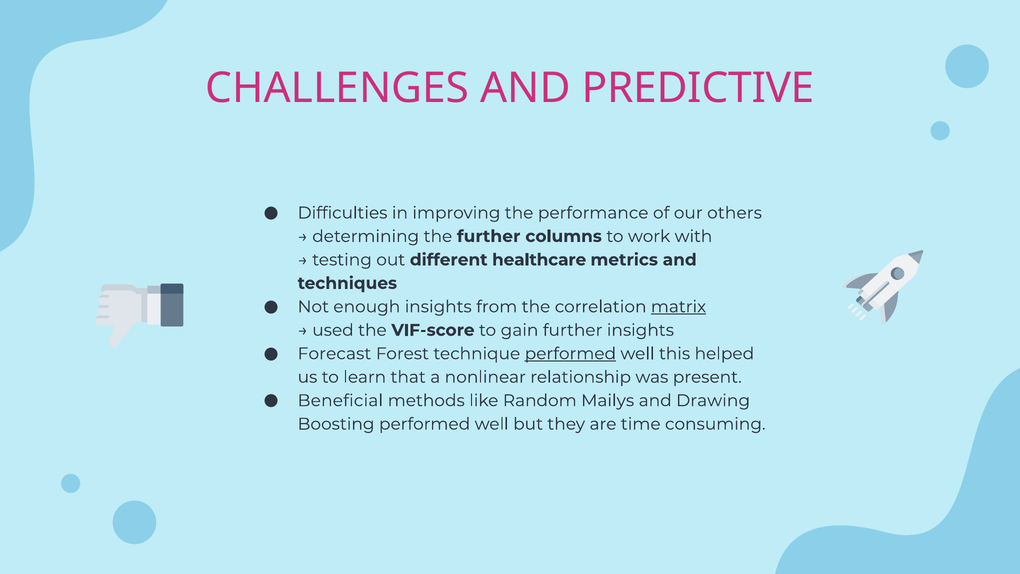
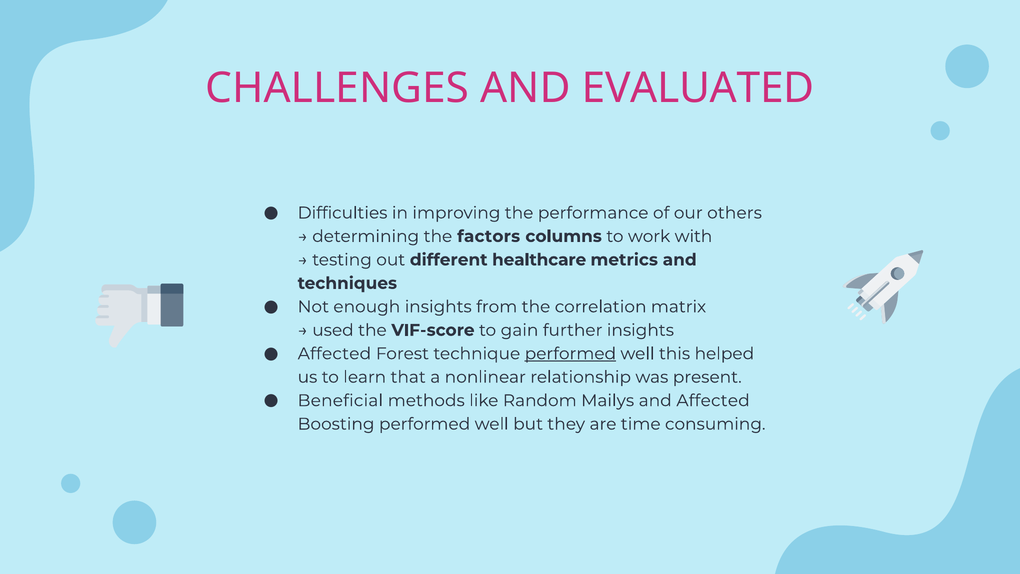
PREDICTIVE: PREDICTIVE -> EVALUATED
the further: further -> factors
matrix underline: present -> none
Forecast at (334, 354): Forecast -> Affected
and Drawing: Drawing -> Affected
